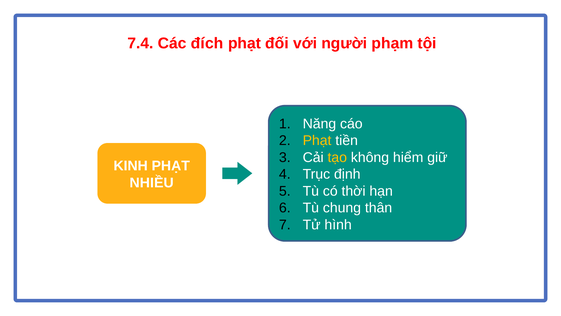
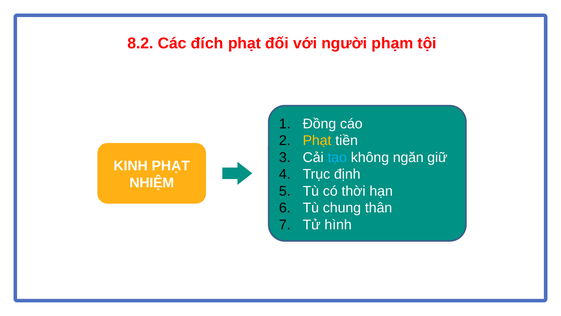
7.4: 7.4 -> 8.2
Năng: Năng -> Đồng
tạo colour: yellow -> light blue
hiểm: hiểm -> ngăn
NHIỀU: NHIỀU -> NHIỆM
